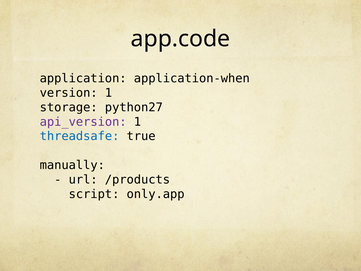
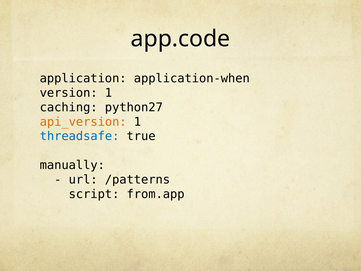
storage: storage -> caching
api_version colour: purple -> orange
/products: /products -> /patterns
only.app: only.app -> from.app
